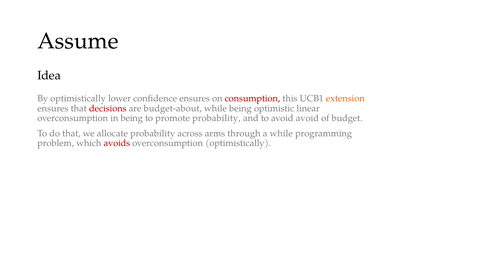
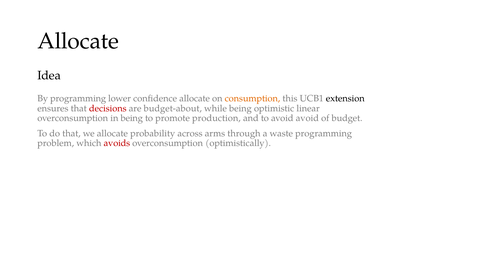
Assume at (78, 41): Assume -> Allocate
By optimistically: optimistically -> programming
confidence ensures: ensures -> allocate
consumption colour: red -> orange
extension colour: orange -> black
promote probability: probability -> production
a while: while -> waste
